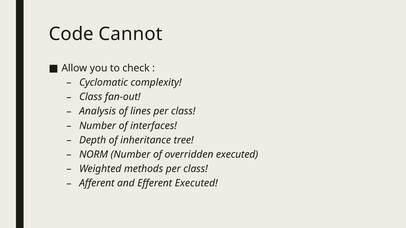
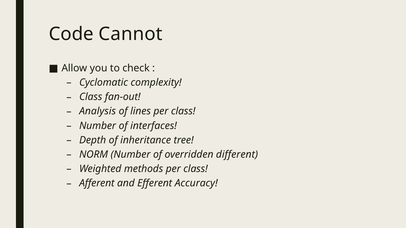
overridden executed: executed -> different
Efferent Executed: Executed -> Accuracy
